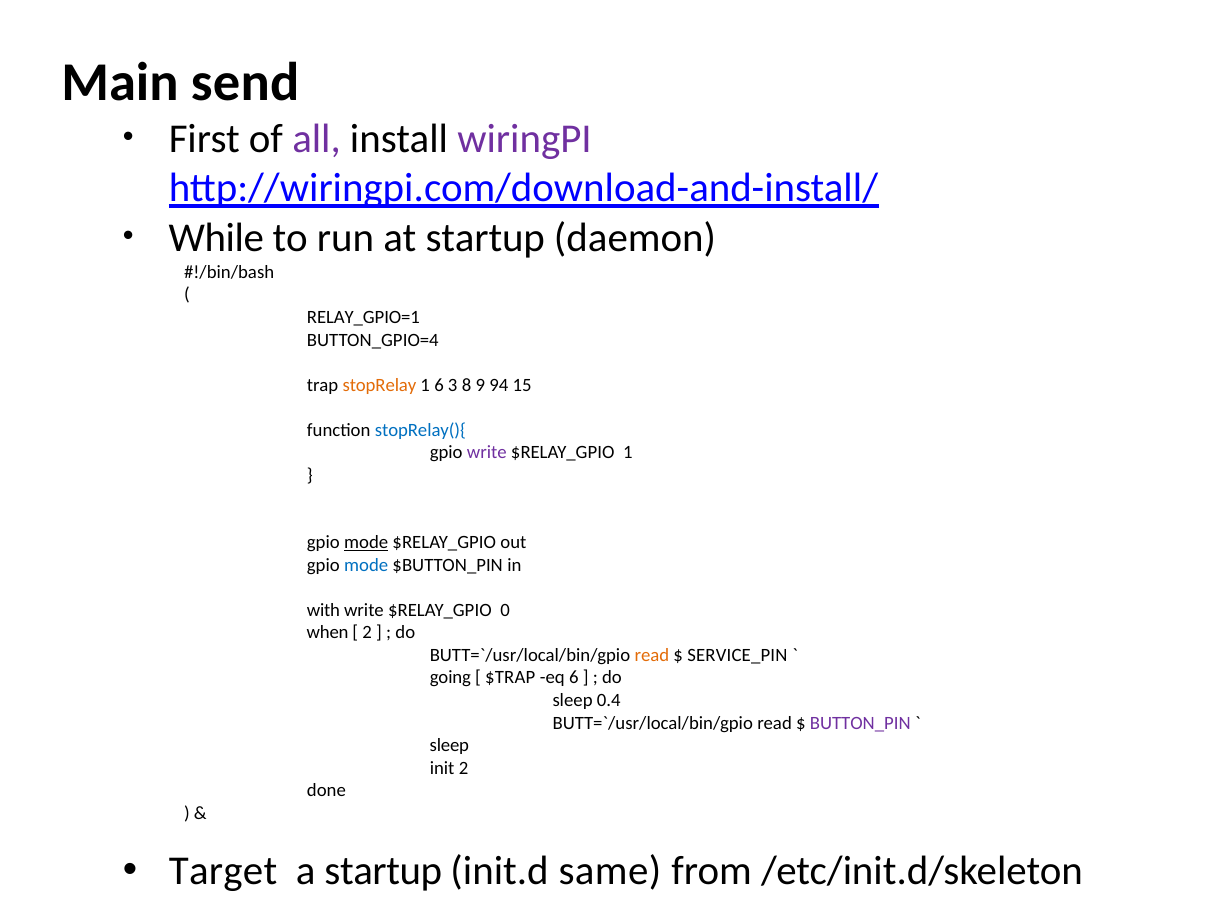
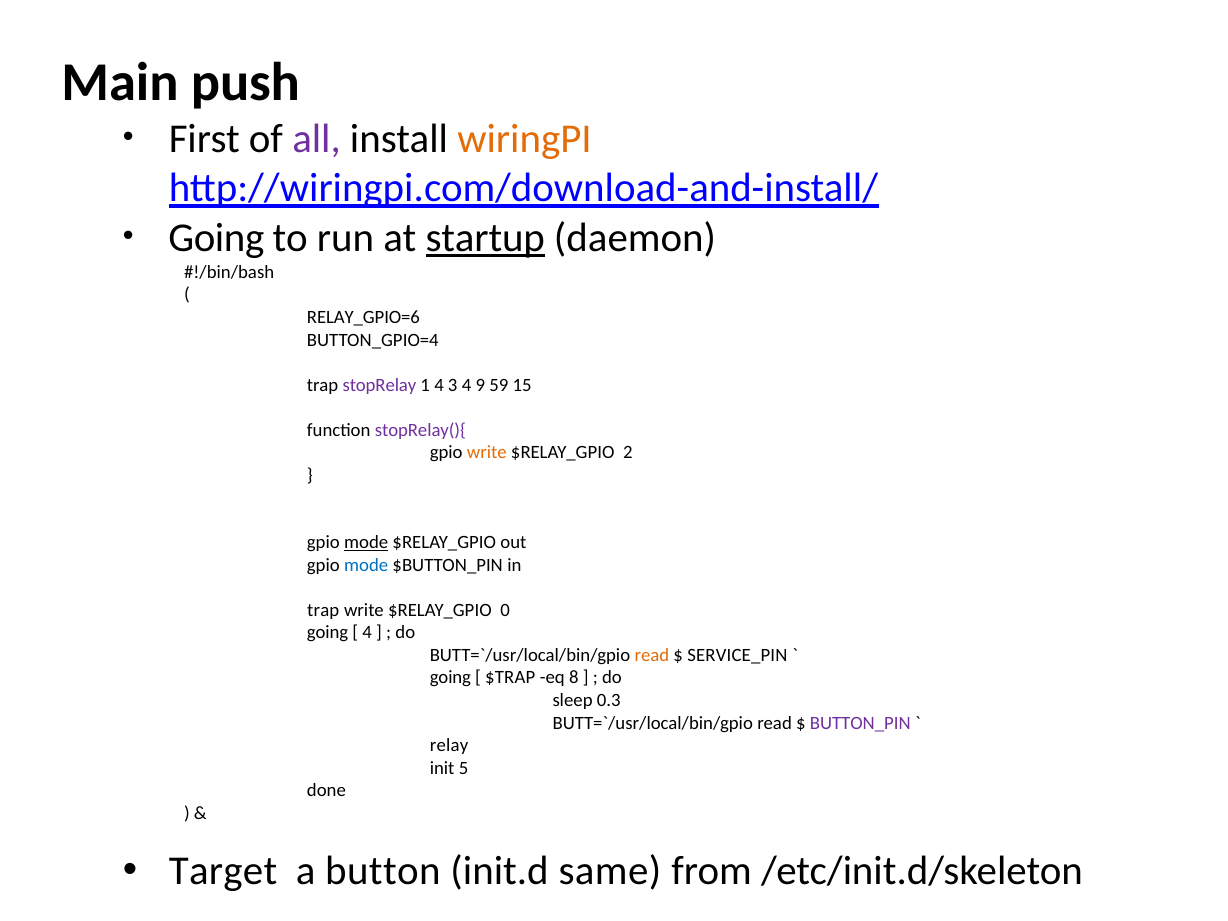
send: send -> push
wiringPI colour: purple -> orange
While at (216, 238): While -> Going
startup at (485, 238) underline: none -> present
RELAY_GPIO=1: RELAY_GPIO=1 -> RELAY_GPIO=6
stopRelay colour: orange -> purple
1 6: 6 -> 4
3 8: 8 -> 4
94: 94 -> 59
stopRelay(){ colour: blue -> purple
write at (487, 452) colour: purple -> orange
$RELAY_GPIO 1: 1 -> 2
with at (323, 610): with -> trap
when at (328, 633): when -> going
2 at (367, 633): 2 -> 4
eq 6: 6 -> 8
0.4: 0.4 -> 0.3
sleep at (449, 745): sleep -> relay
init 2: 2 -> 5
a startup: startup -> button
